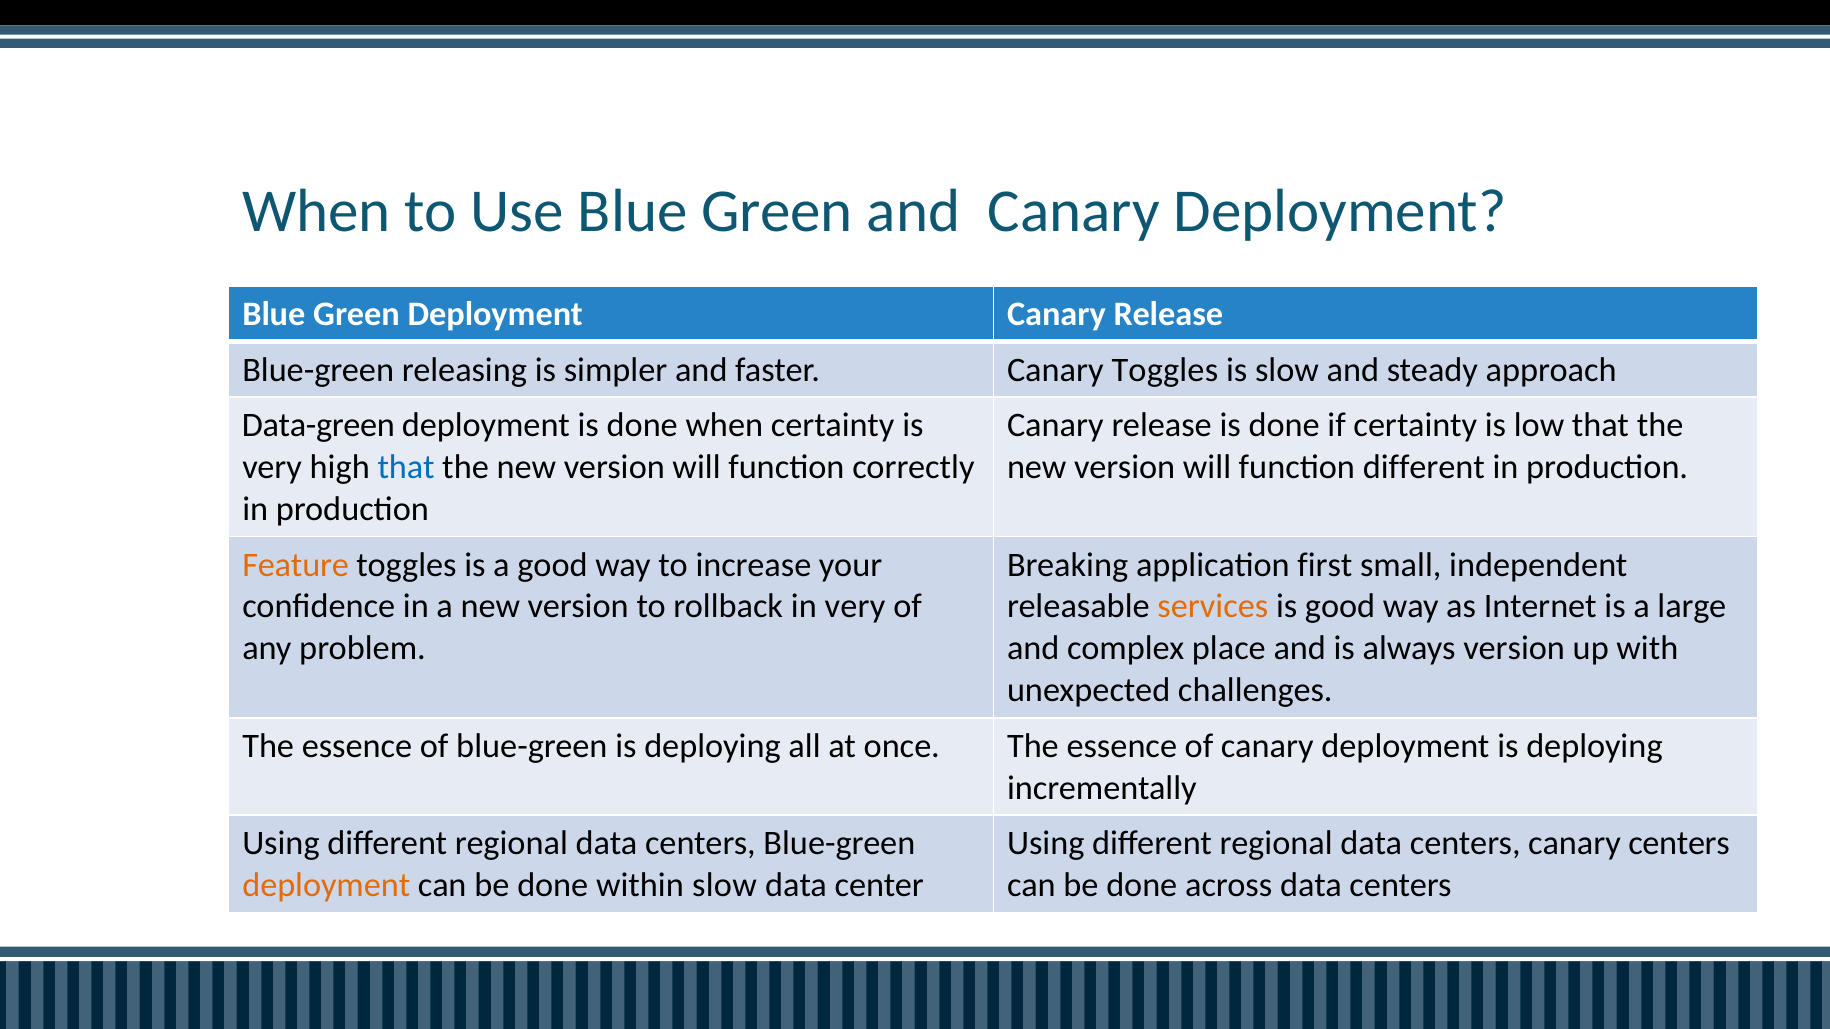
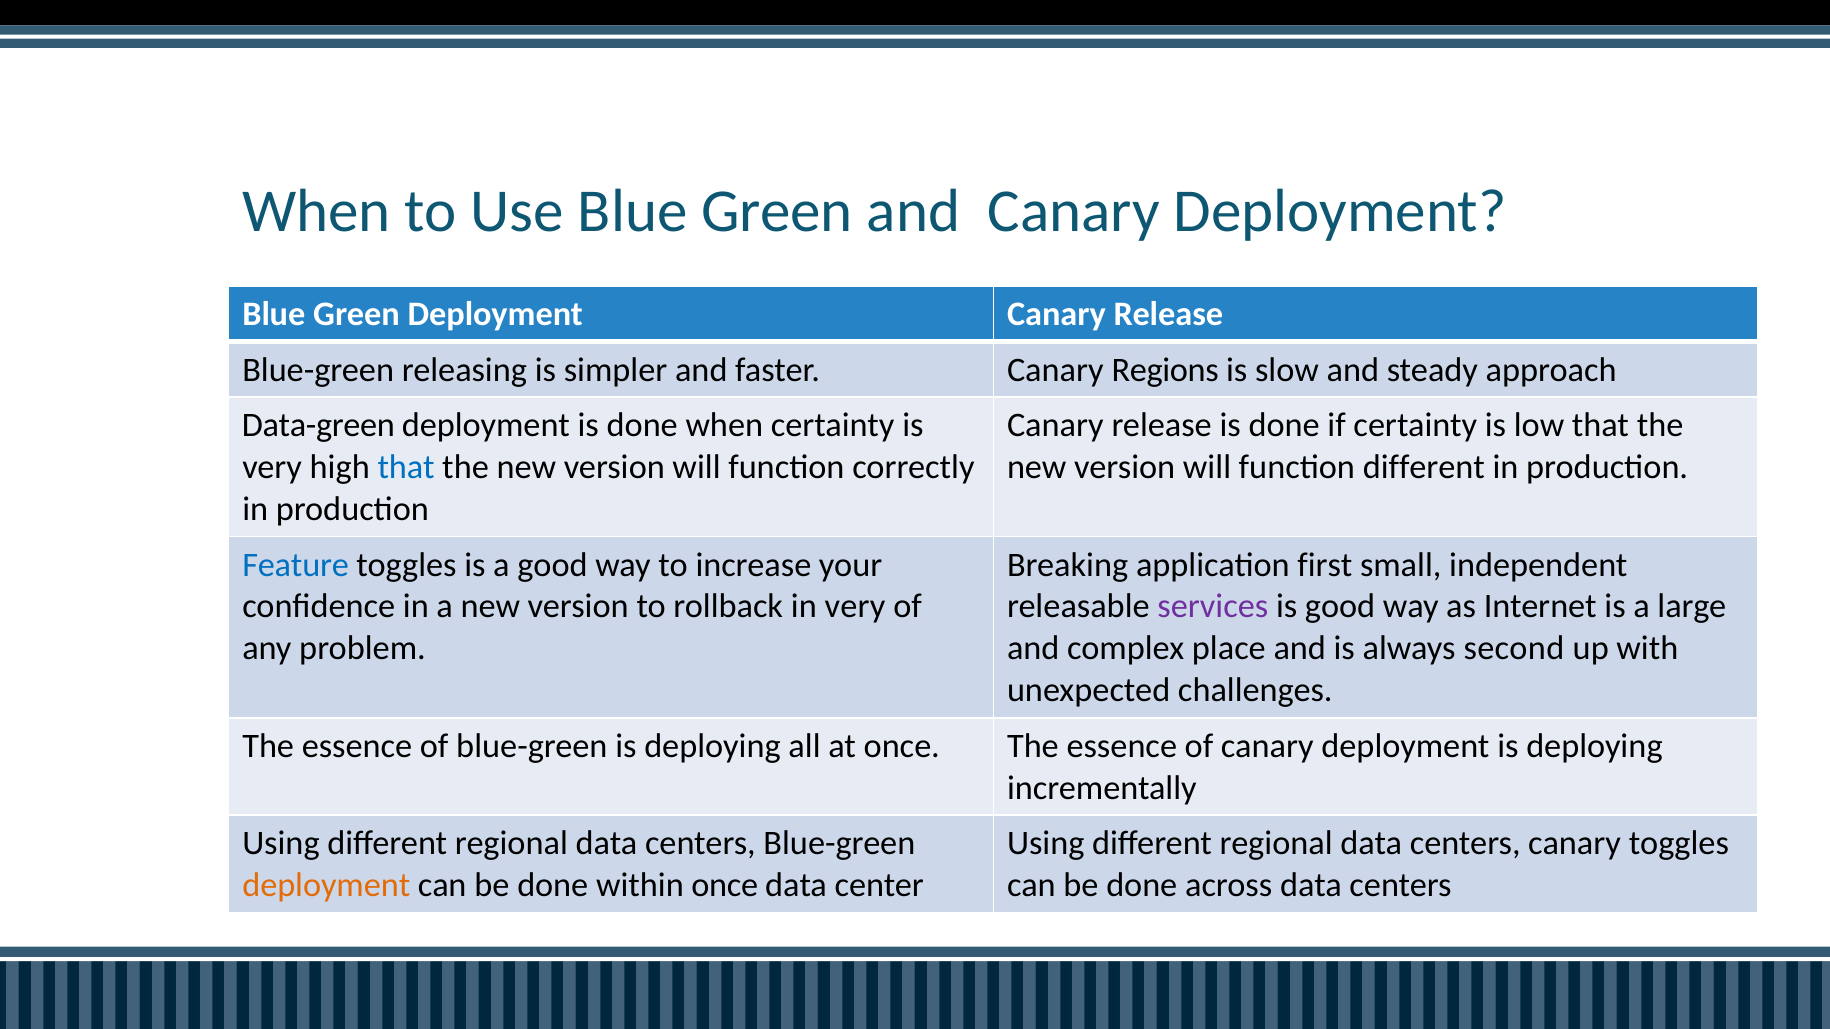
Canary Toggles: Toggles -> Regions
Feature colour: orange -> blue
services colour: orange -> purple
always version: version -> second
canary centers: centers -> toggles
within slow: slow -> once
